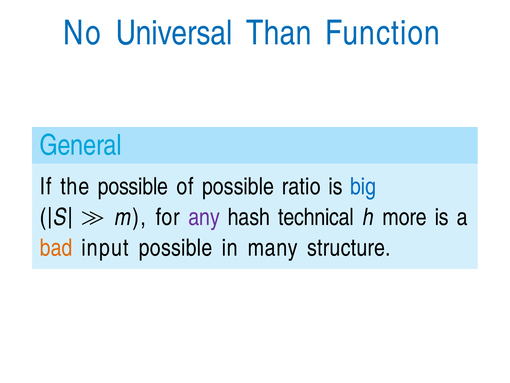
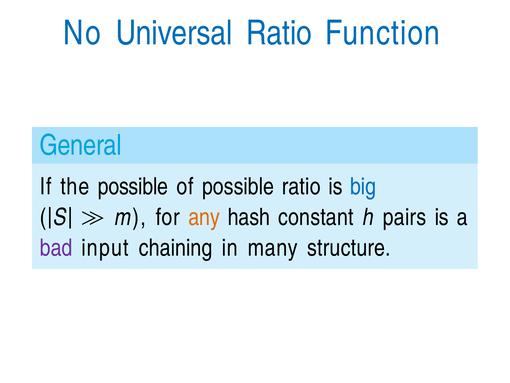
Universal Than: Than -> Ratio
any colour: purple -> orange
technical: technical -> constant
more: more -> pairs
bad colour: orange -> purple
input possible: possible -> chaining
